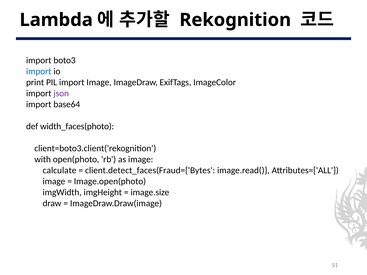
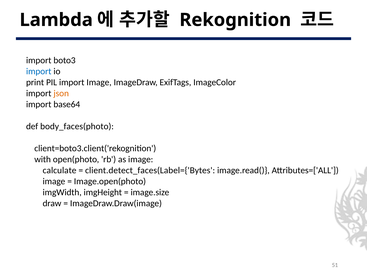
json colour: purple -> orange
width_faces(photo: width_faces(photo -> body_faces(photo
client.detect_faces(Fraud={'Bytes: client.detect_faces(Fraud={'Bytes -> client.detect_faces(Label={'Bytes
